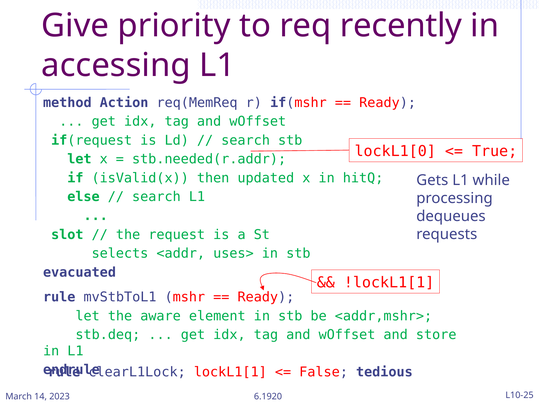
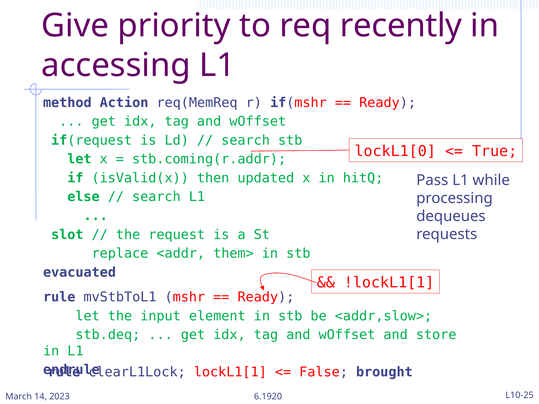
stb.needed(r.addr: stb.needed(r.addr -> stb.coming(r.addr
Gets: Gets -> Pass
selects: selects -> replace
uses>: uses> -> them>
aware: aware -> input
<addr,mshr>: <addr,mshr> -> <addr,slow>
tedious: tedious -> brought
